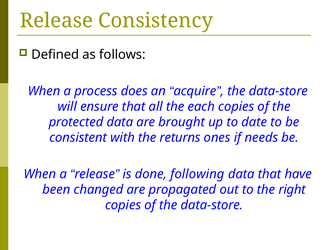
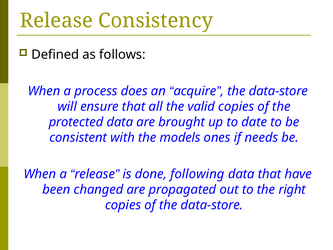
each: each -> valid
returns: returns -> models
